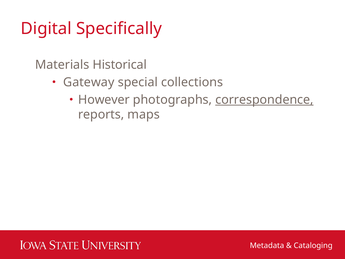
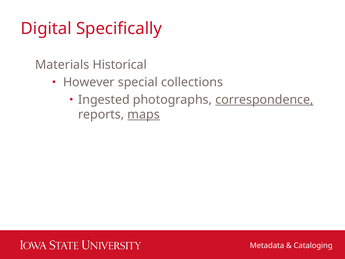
Gateway: Gateway -> However
However: However -> Ingested
maps underline: none -> present
